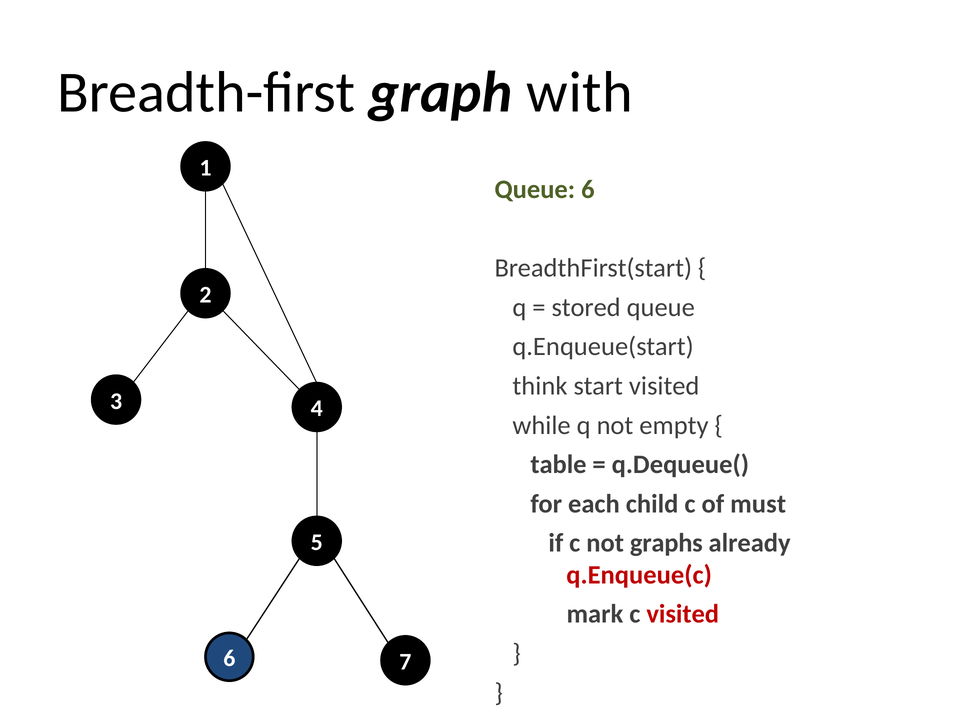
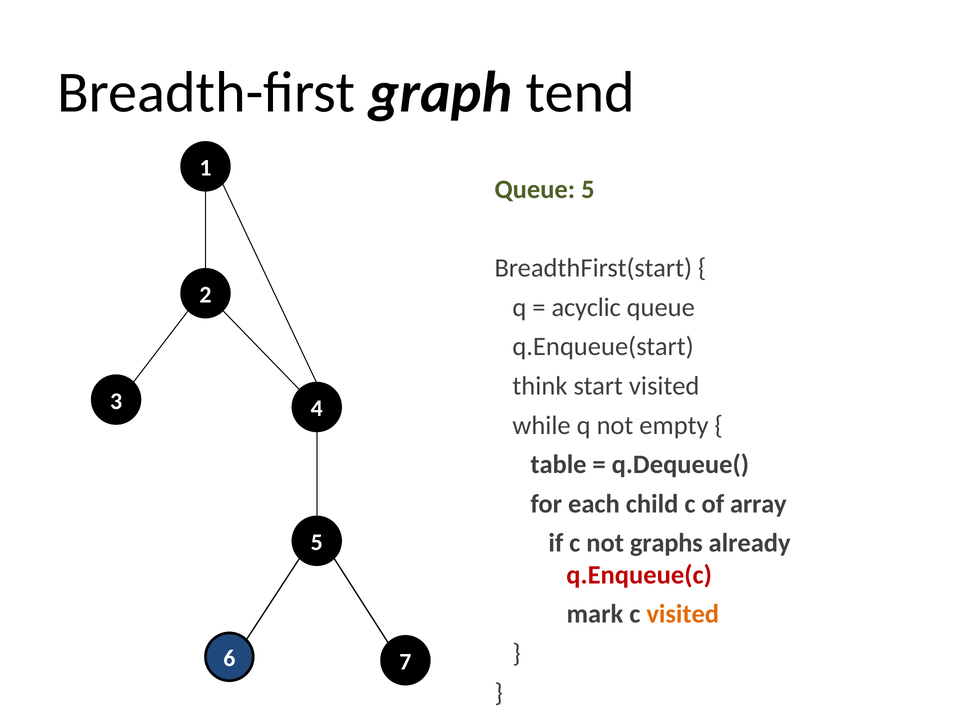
with: with -> tend
Queue 6: 6 -> 5
stored: stored -> acyclic
must: must -> array
visited at (683, 614) colour: red -> orange
